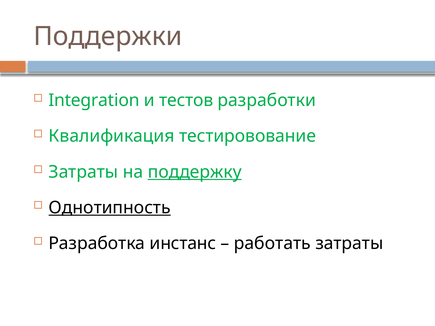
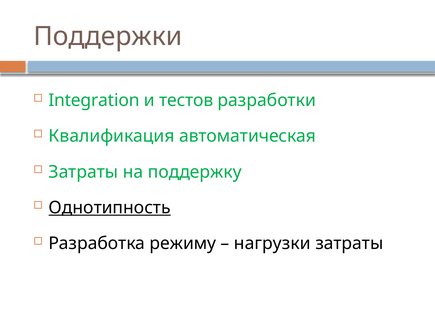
тестировование: тестировование -> автоматическая
поддержку underline: present -> none
инстанс: инстанс -> режиму
работать: работать -> нагрузки
